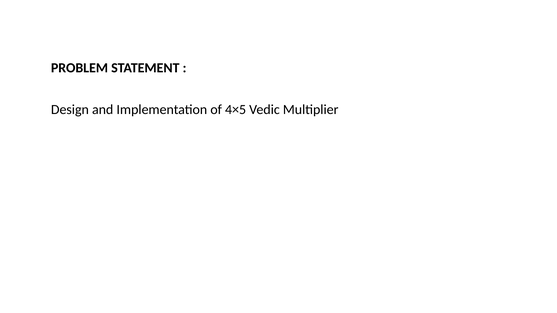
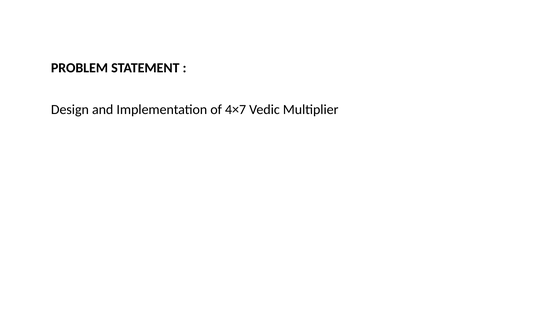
4×5: 4×5 -> 4×7
